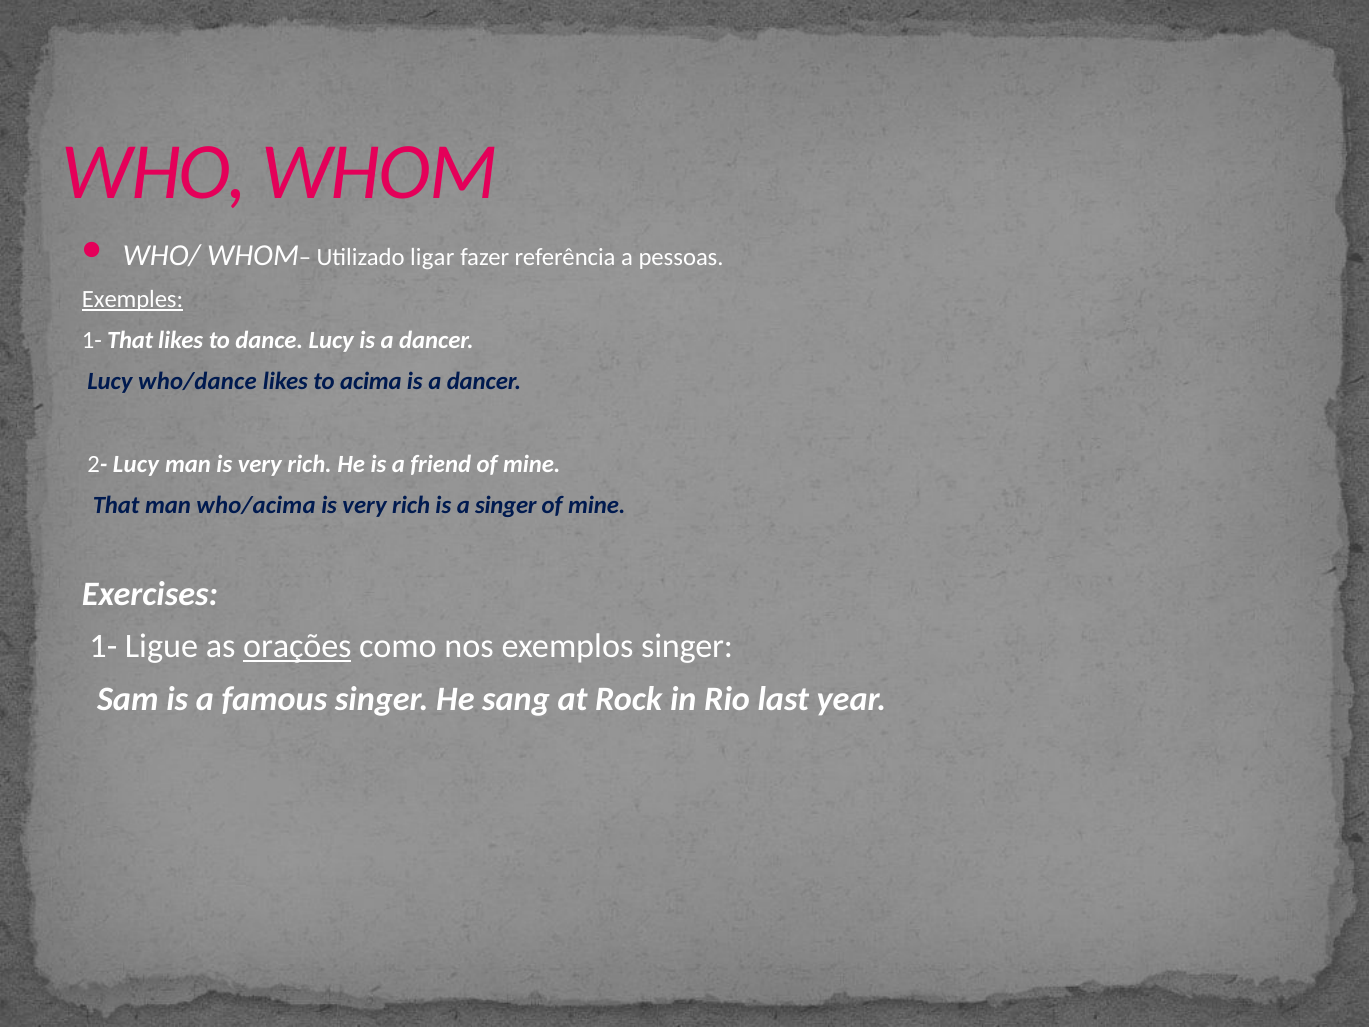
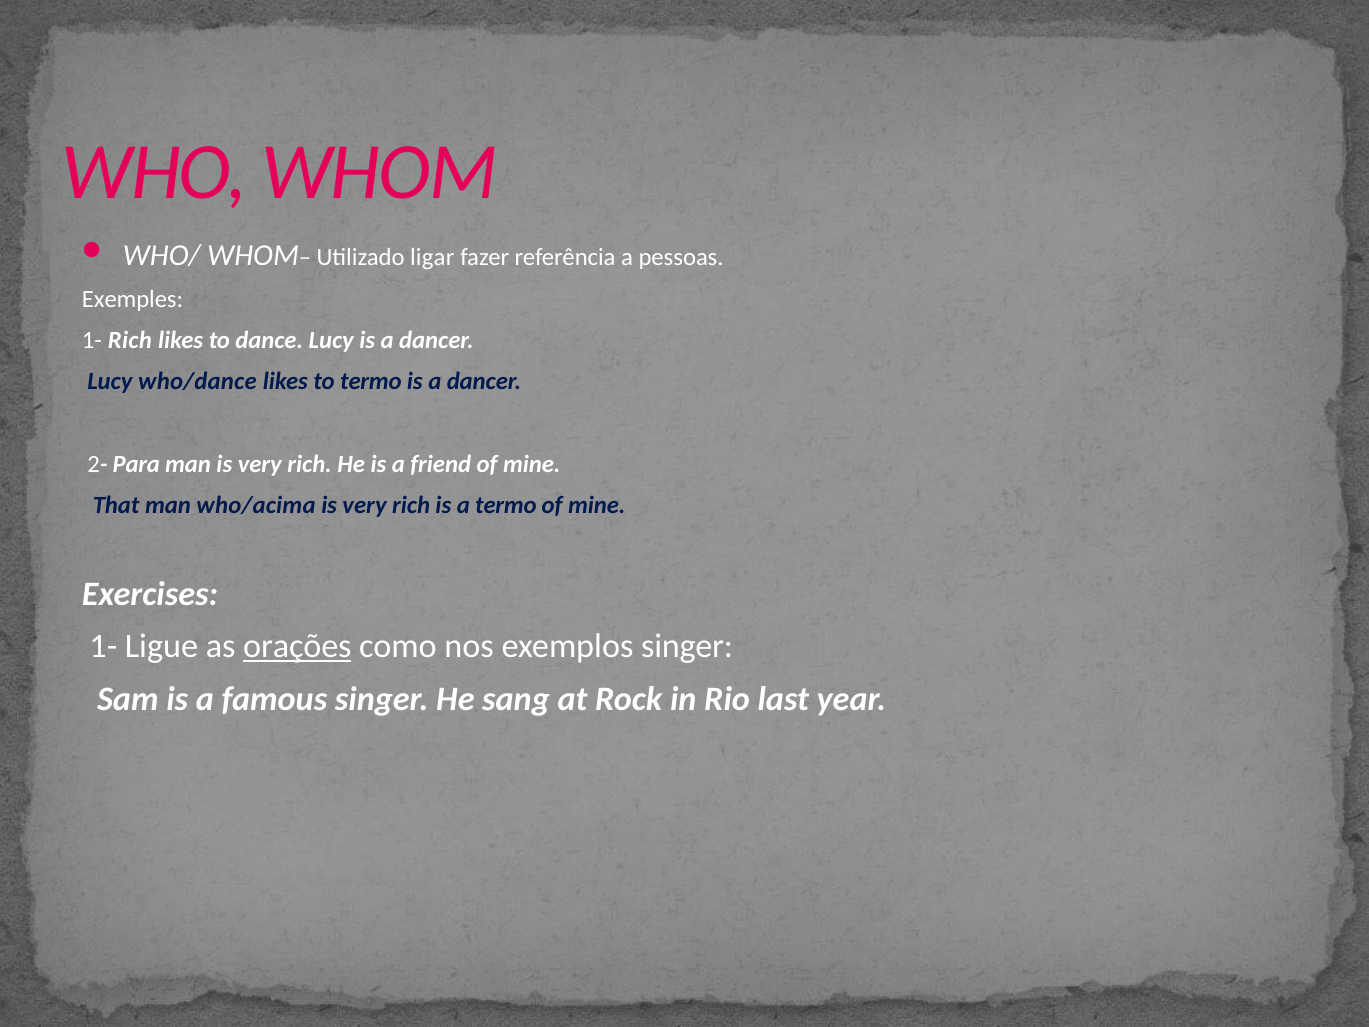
Exemples underline: present -> none
1- That: That -> Rich
to acima: acima -> termo
2- Lucy: Lucy -> Para
a singer: singer -> termo
